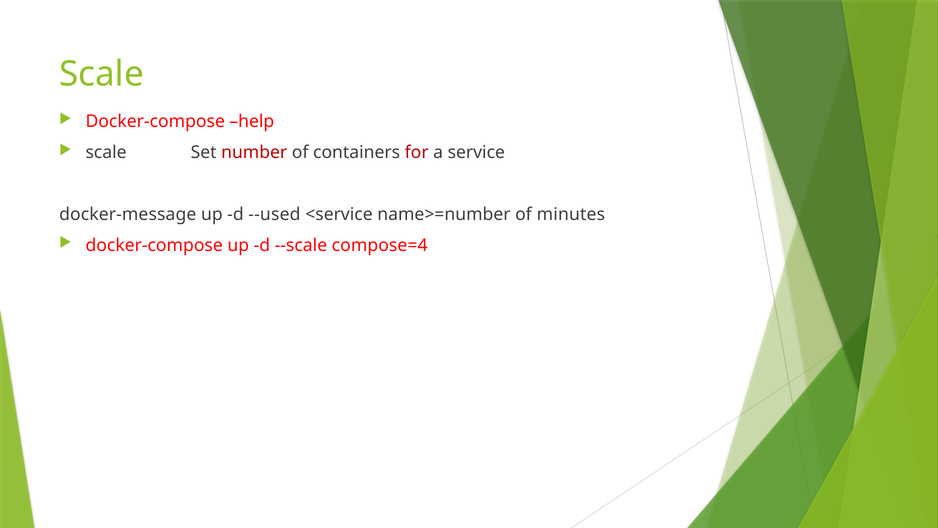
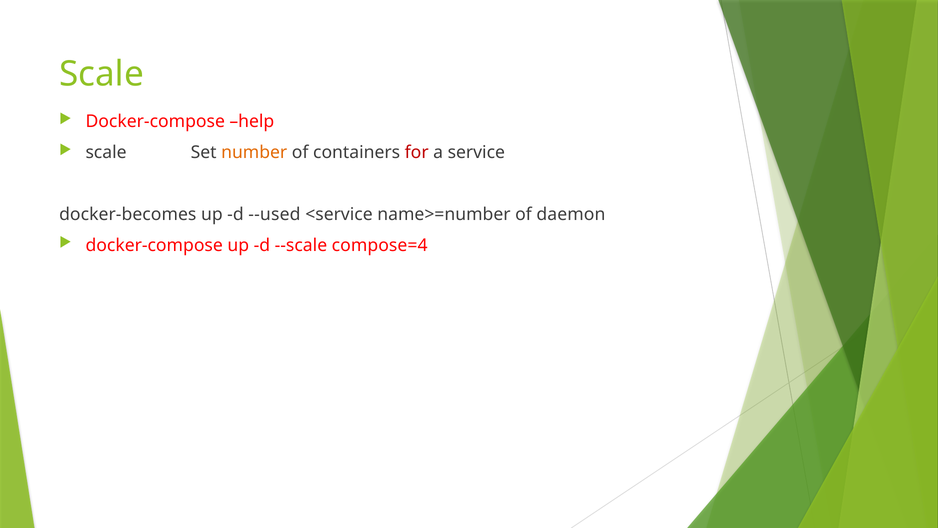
number colour: red -> orange
docker-message: docker-message -> docker-becomes
minutes: minutes -> daemon
